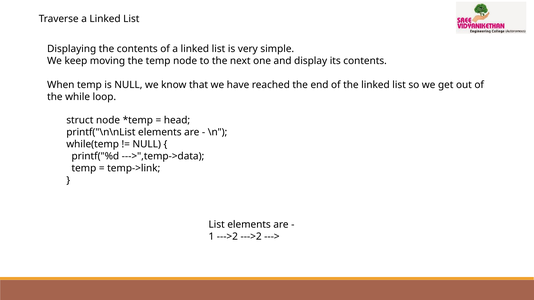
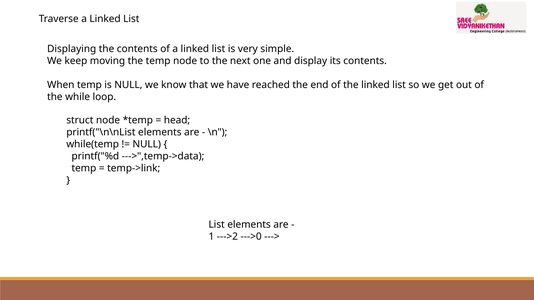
--->2 --->2: --->2 -> --->0
